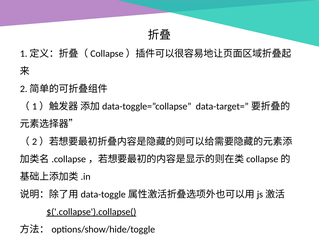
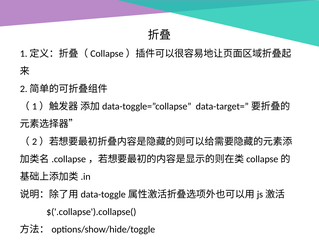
$('.collapse').collapse( underline: present -> none
